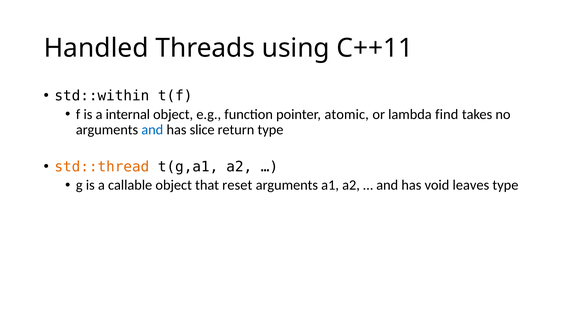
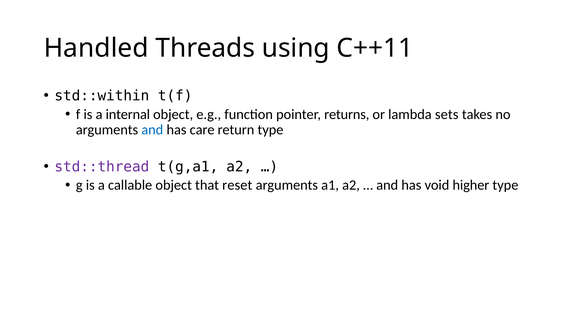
atomic: atomic -> returns
find: find -> sets
slice: slice -> care
std::thread colour: orange -> purple
leaves: leaves -> higher
